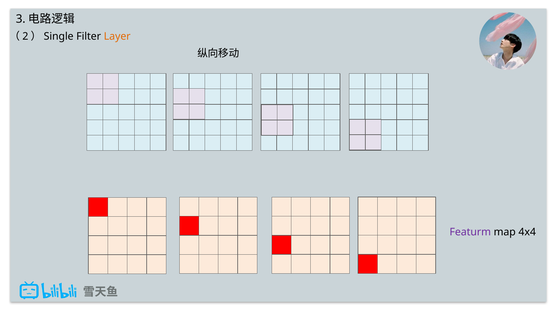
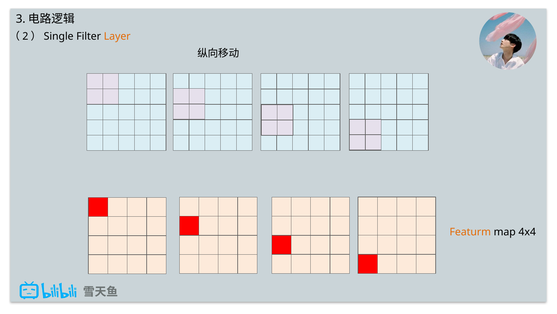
Featurm colour: purple -> orange
